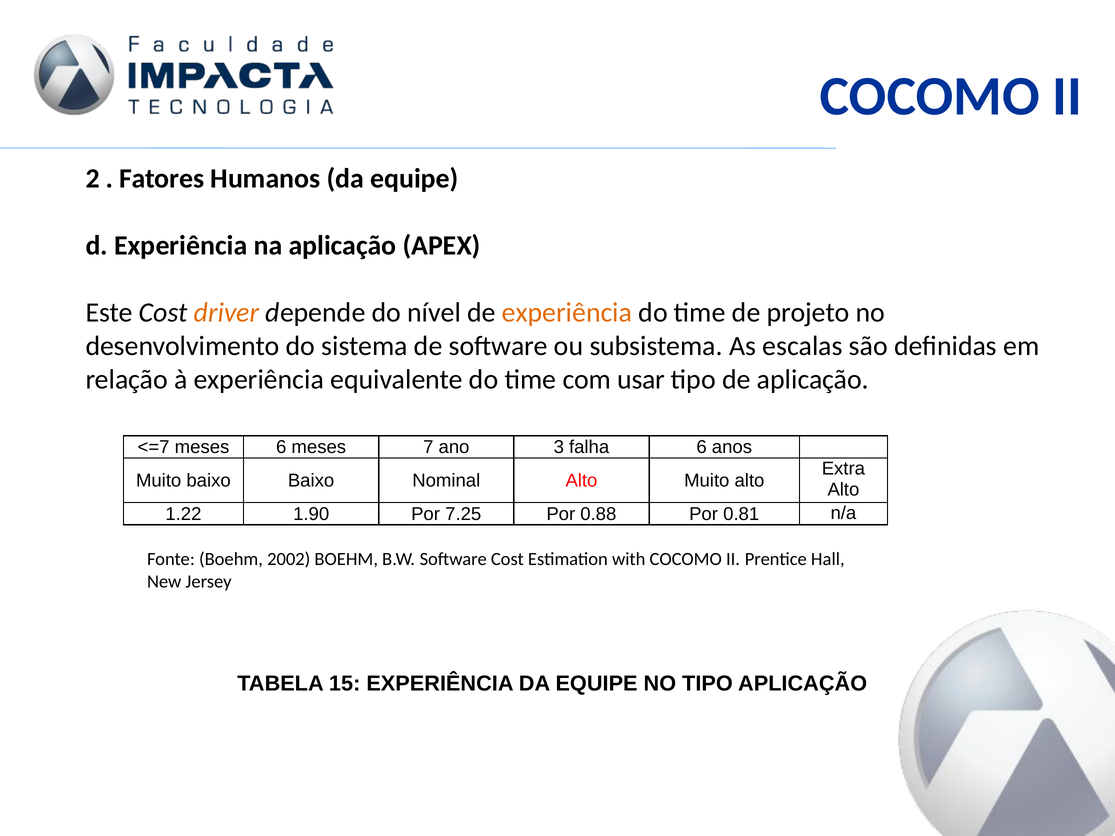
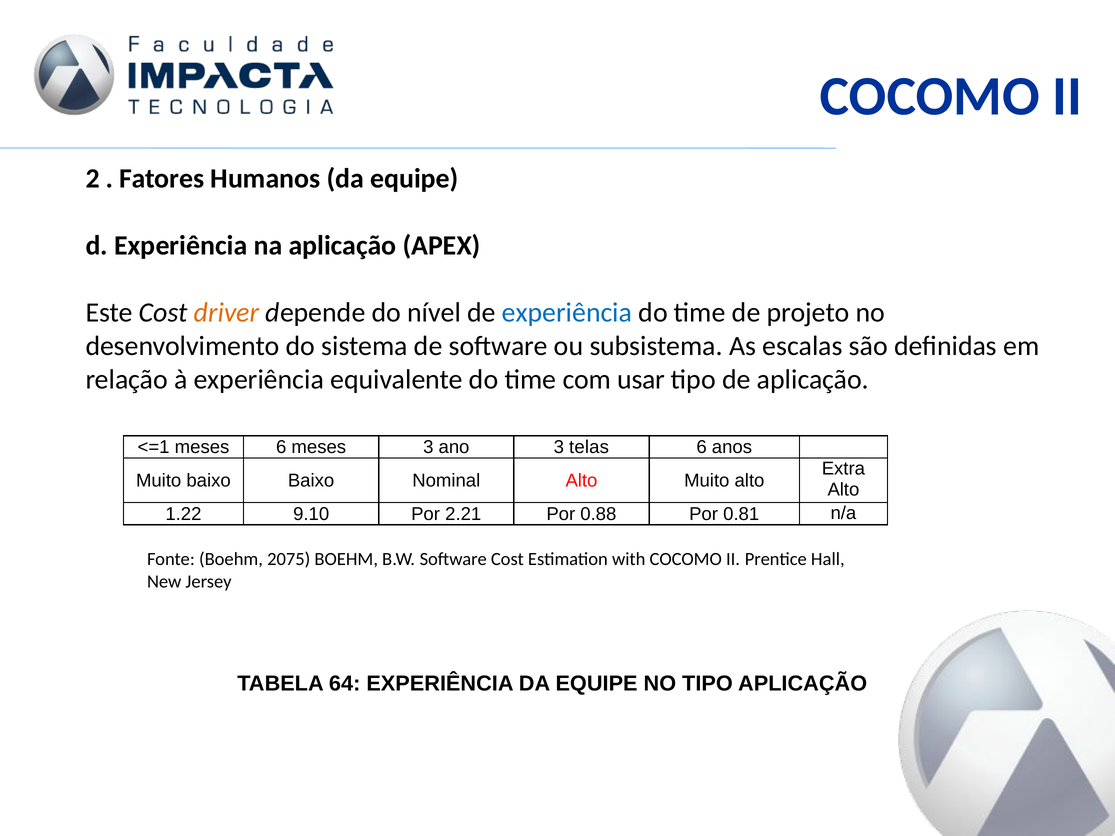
experiência at (567, 313) colour: orange -> blue
<=7: <=7 -> <=1
meses 7: 7 -> 3
falha: falha -> telas
1.90: 1.90 -> 9.10
7.25: 7.25 -> 2.21
2002: 2002 -> 2075
15: 15 -> 64
